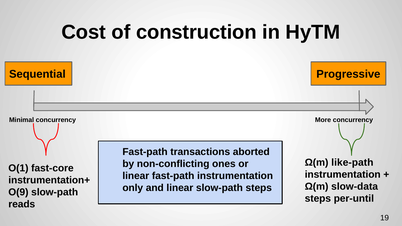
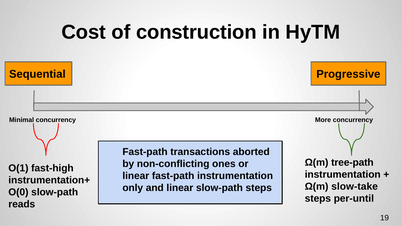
like-path: like-path -> tree-path
fast-core: fast-core -> fast-high
slow-data: slow-data -> slow-take
O(9: O(9 -> O(0
